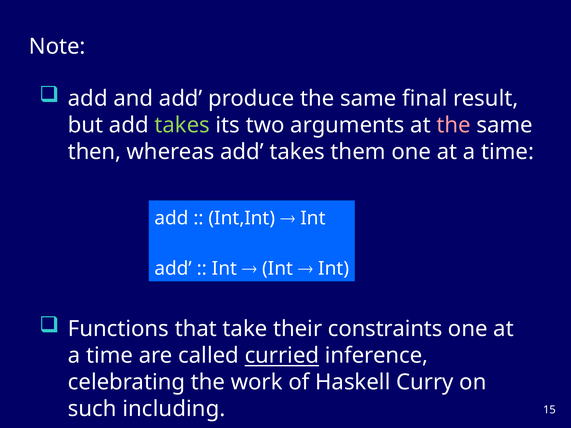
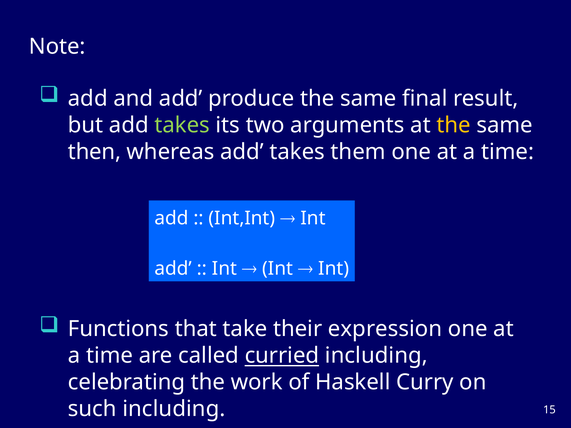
the at (454, 125) colour: pink -> yellow
constraints: constraints -> expression
curried inference: inference -> including
